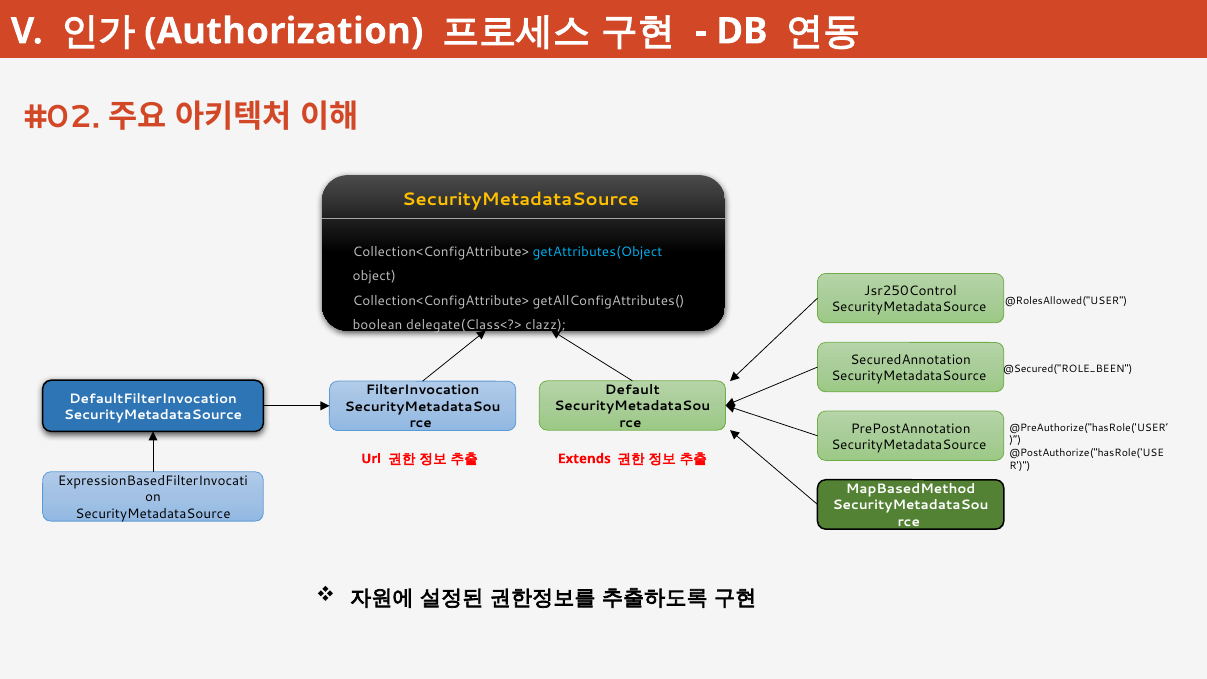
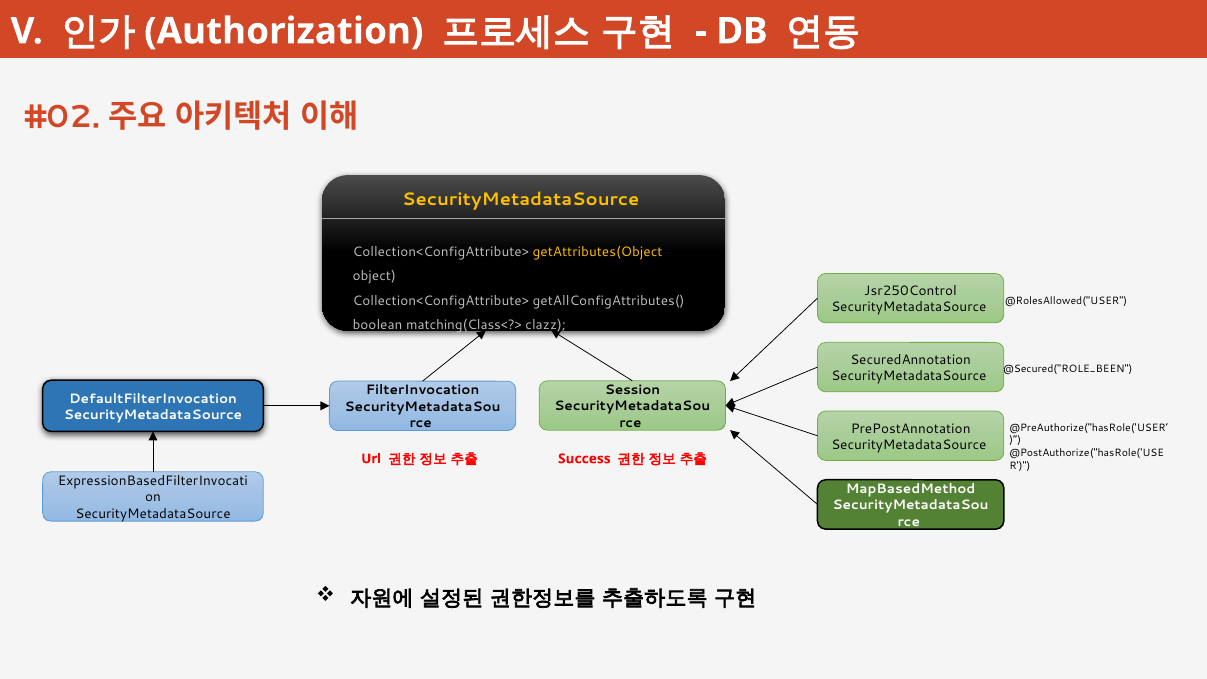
getAttributes(Object colour: light blue -> yellow
delegate(Class<?>: delegate(Class<?> -> matching(Class<?>
Default: Default -> Session
Extends: Extends -> Success
